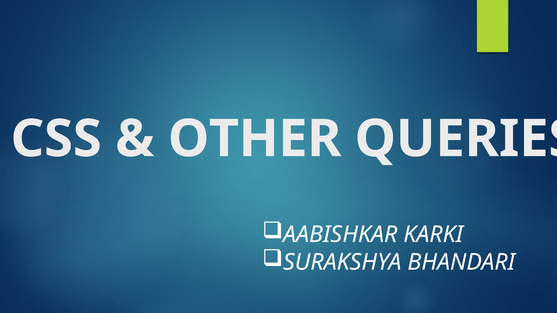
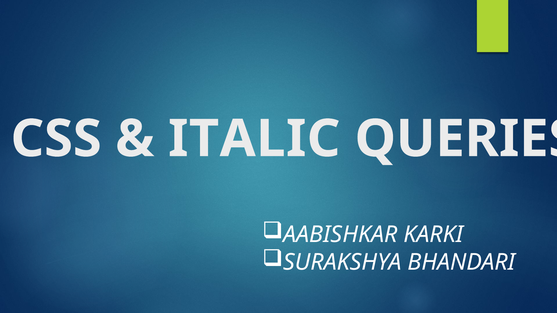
OTHER: OTHER -> ITALIC
